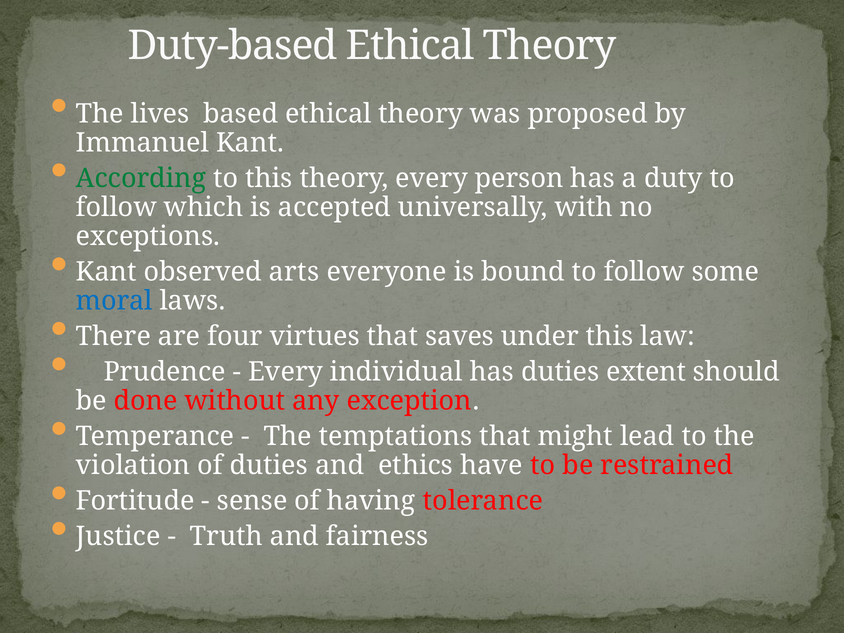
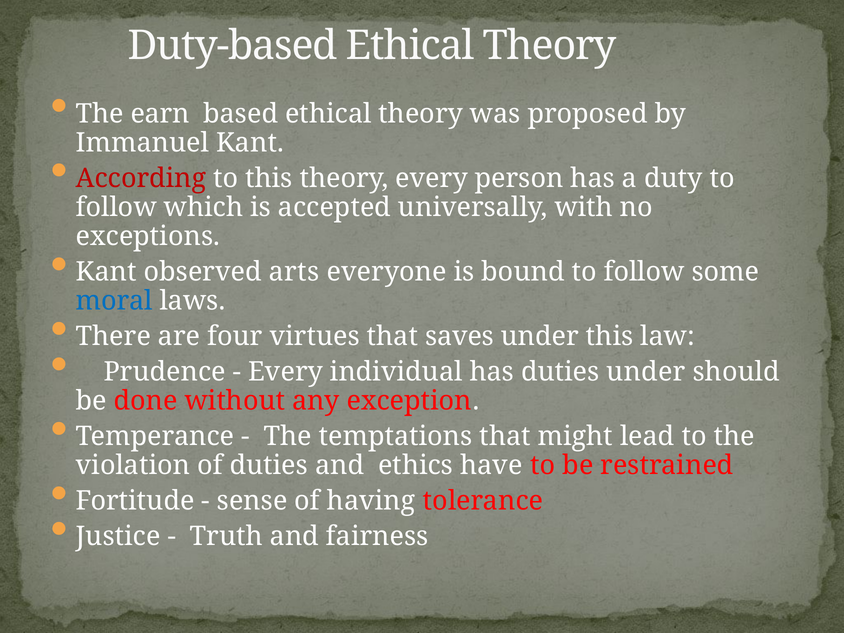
lives: lives -> earn
According colour: green -> red
duties extent: extent -> under
